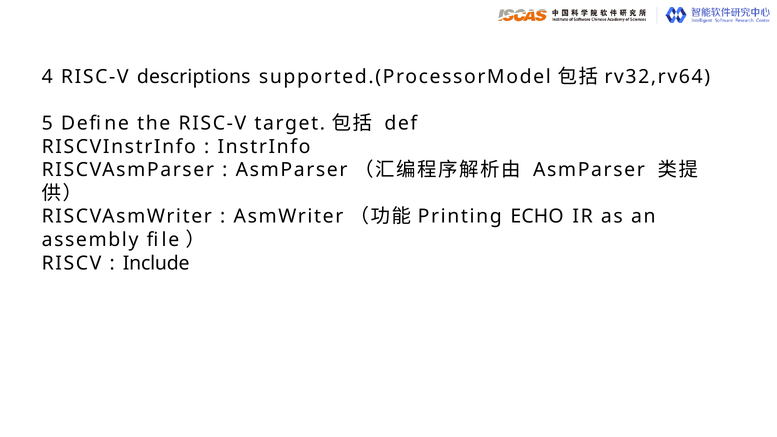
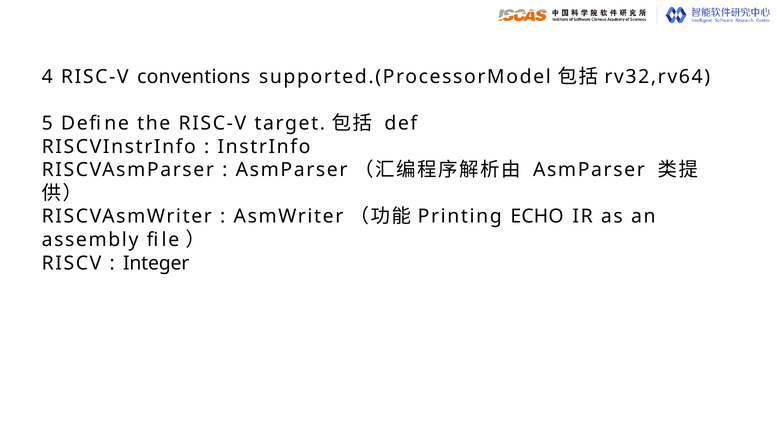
descriptions: descriptions -> conventions
Include: Include -> Integer
